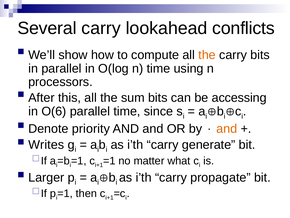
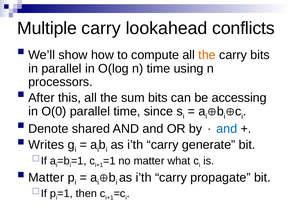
Several: Several -> Multiple
O(6: O(6 -> O(0
priority: priority -> shared
and at (227, 129) colour: orange -> blue
Larger at (46, 177): Larger -> Matter
